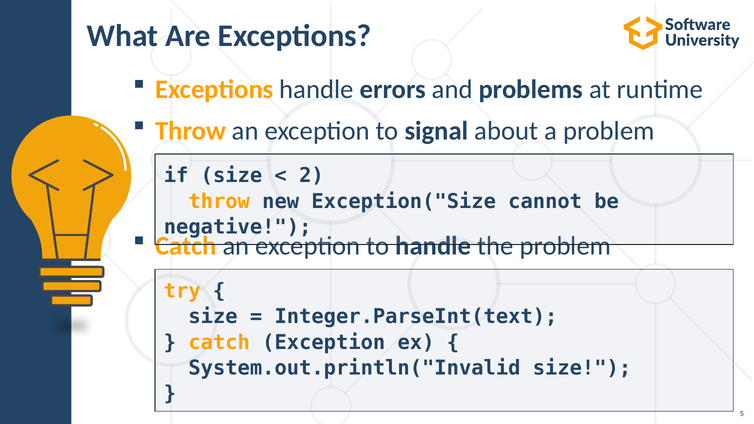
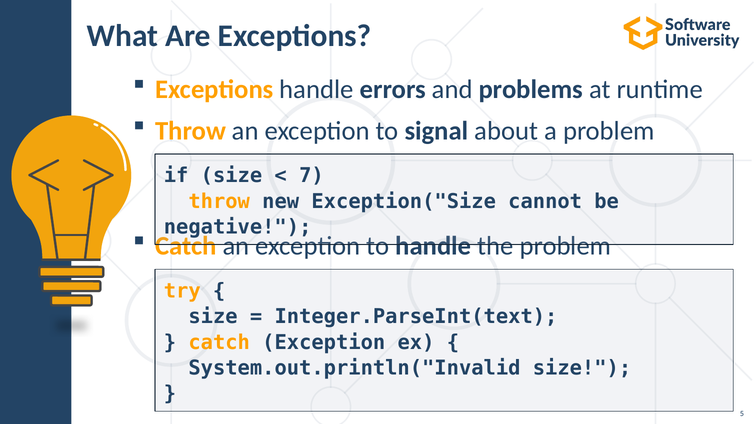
2: 2 -> 7
